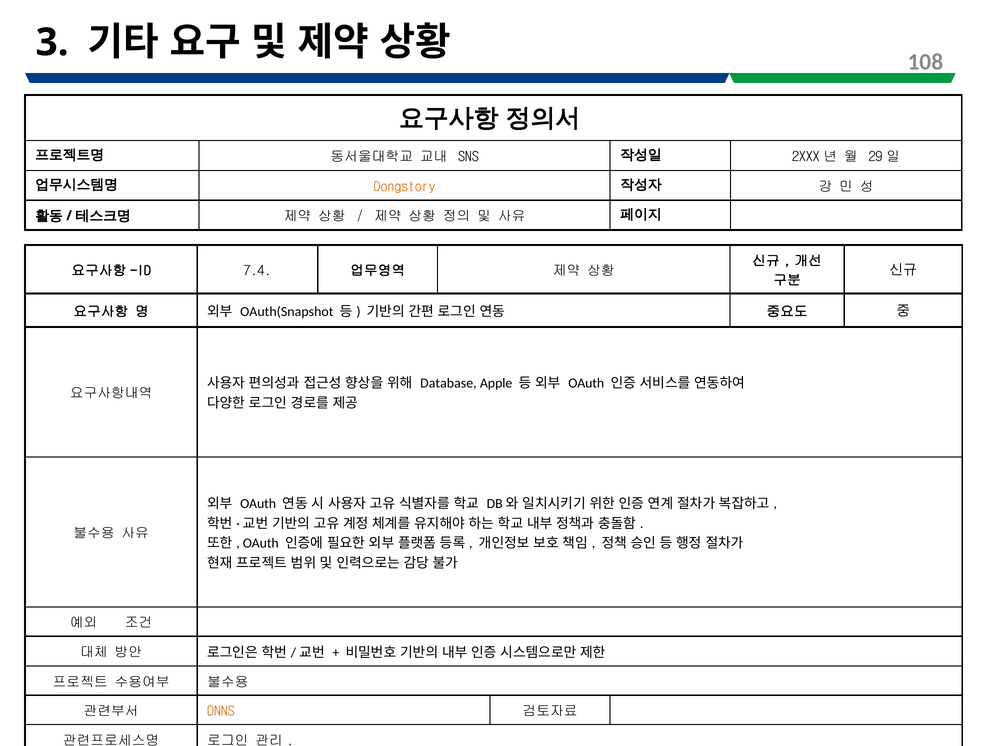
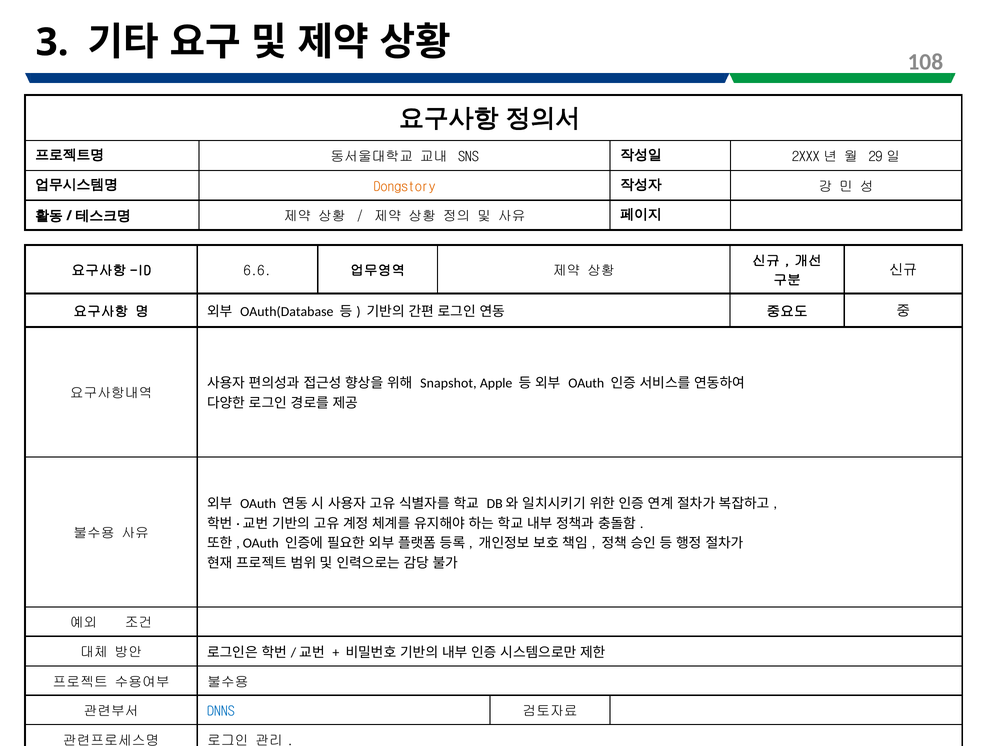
7.4: 7.4 -> 6.6
OAuth(Snapshot: OAuth(Snapshot -> OAuth(Database
Database: Database -> Snapshot
DNNS colour: orange -> blue
